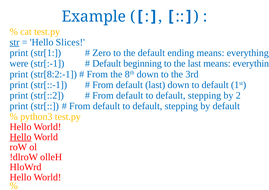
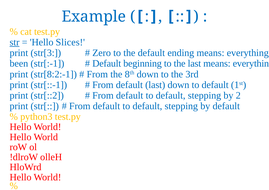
str[1: str[1 -> str[3
were: were -> been
Hello at (21, 137) underline: present -> none
